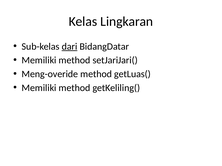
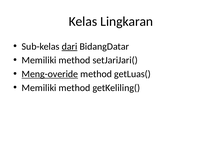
Meng-overide underline: none -> present
